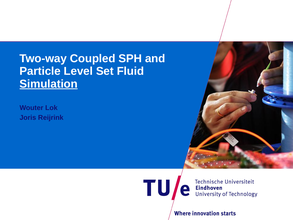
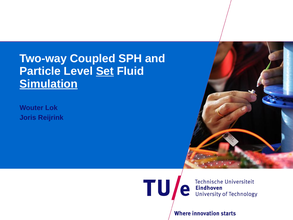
Set underline: none -> present
